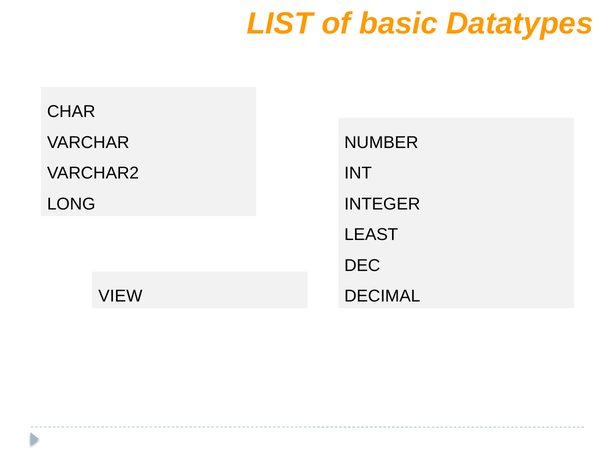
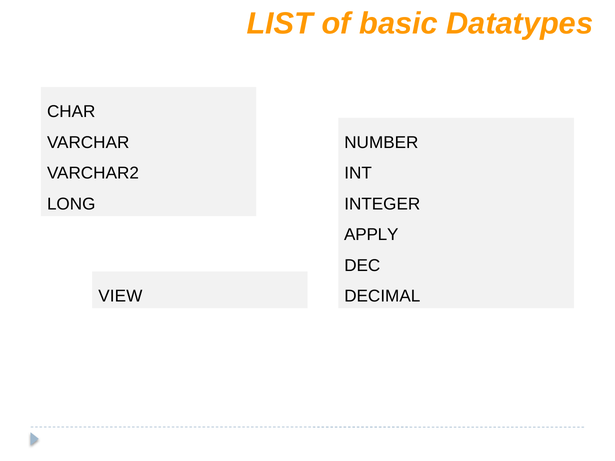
LEAST: LEAST -> APPLY
